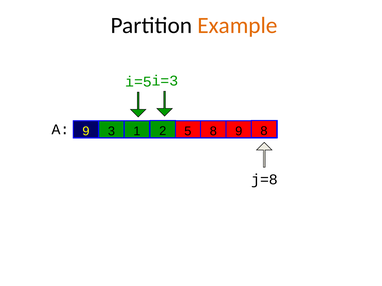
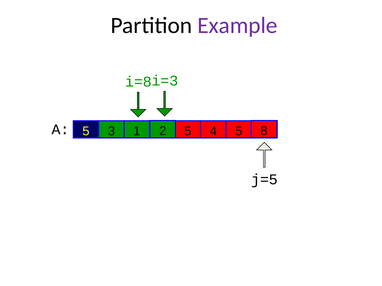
Example colour: orange -> purple
i=5: i=5 -> i=8
A 9: 9 -> 5
5 9: 9 -> 5
1 8: 8 -> 4
j=8: j=8 -> j=5
